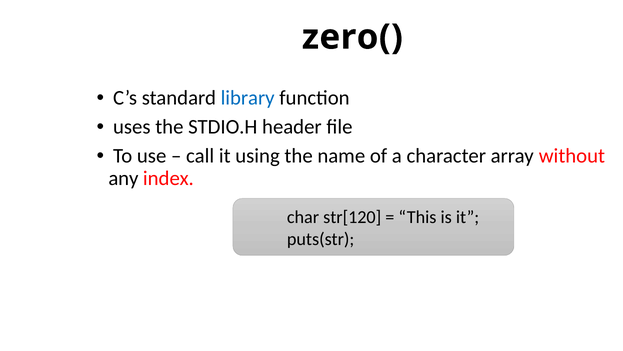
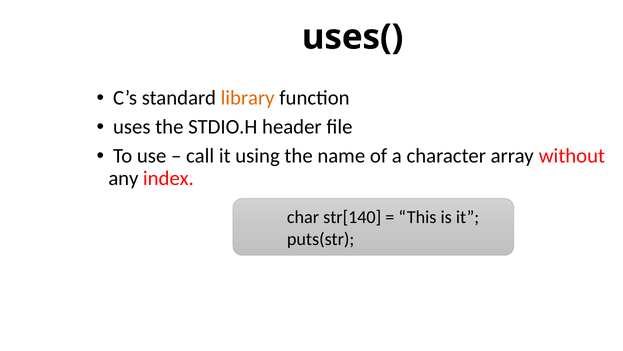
zero(: zero( -> uses(
library colour: blue -> orange
str[120: str[120 -> str[140
